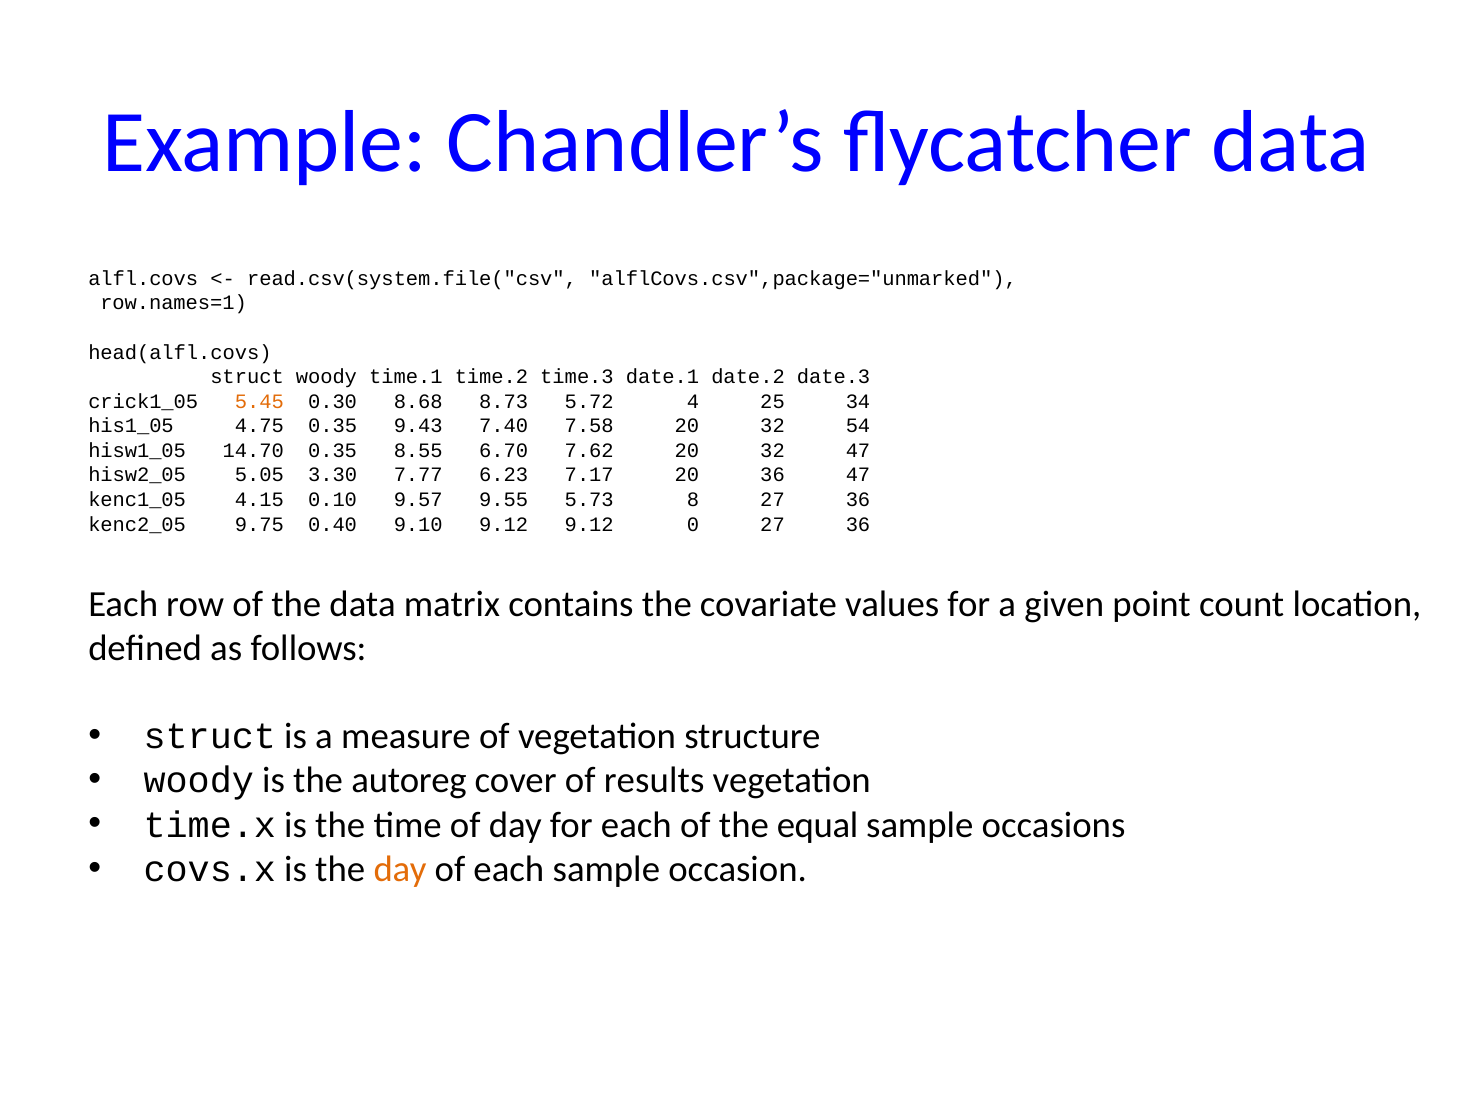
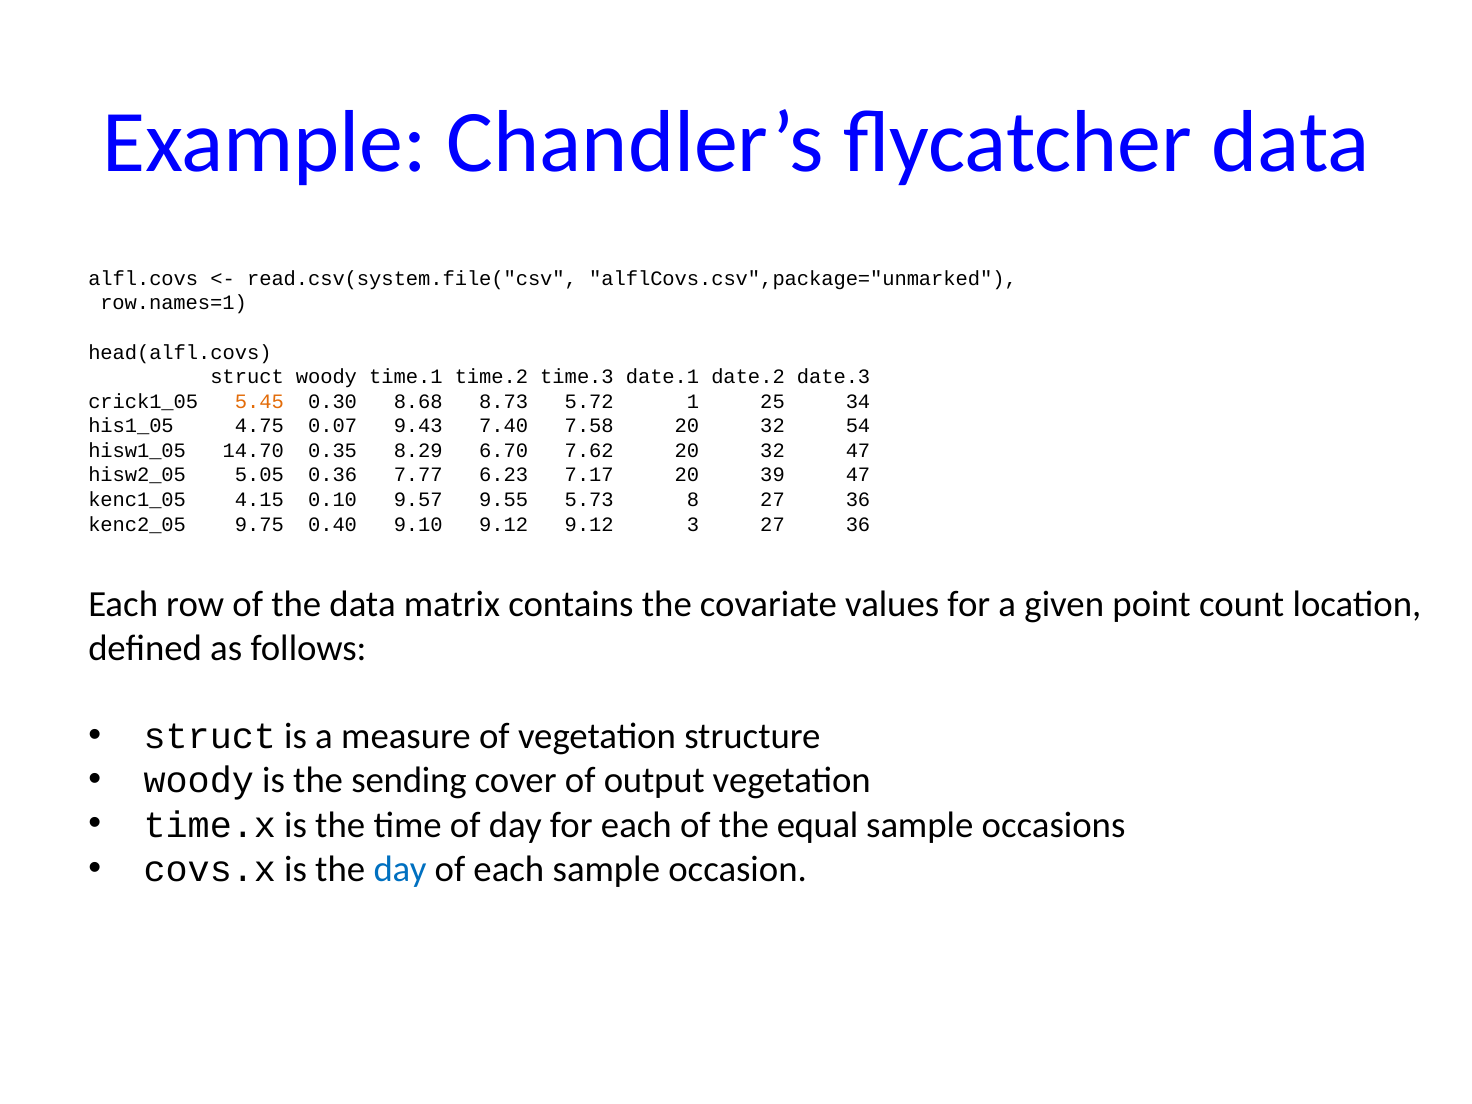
4: 4 -> 1
4.75 0.35: 0.35 -> 0.07
8.55: 8.55 -> 8.29
3.30: 3.30 -> 0.36
20 36: 36 -> 39
0: 0 -> 3
autoreg: autoreg -> sending
results: results -> output
day at (400, 869) colour: orange -> blue
